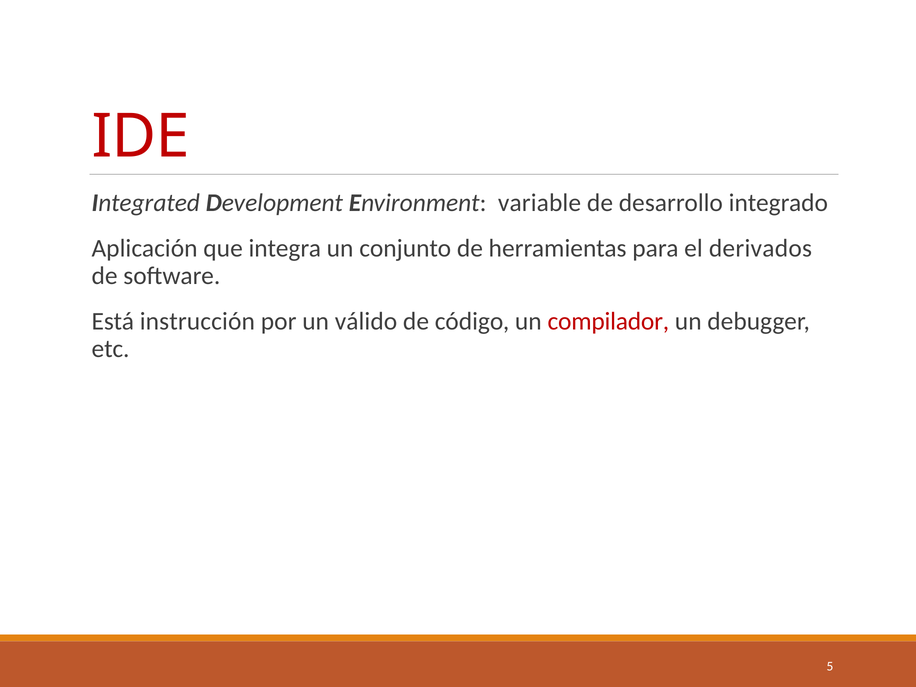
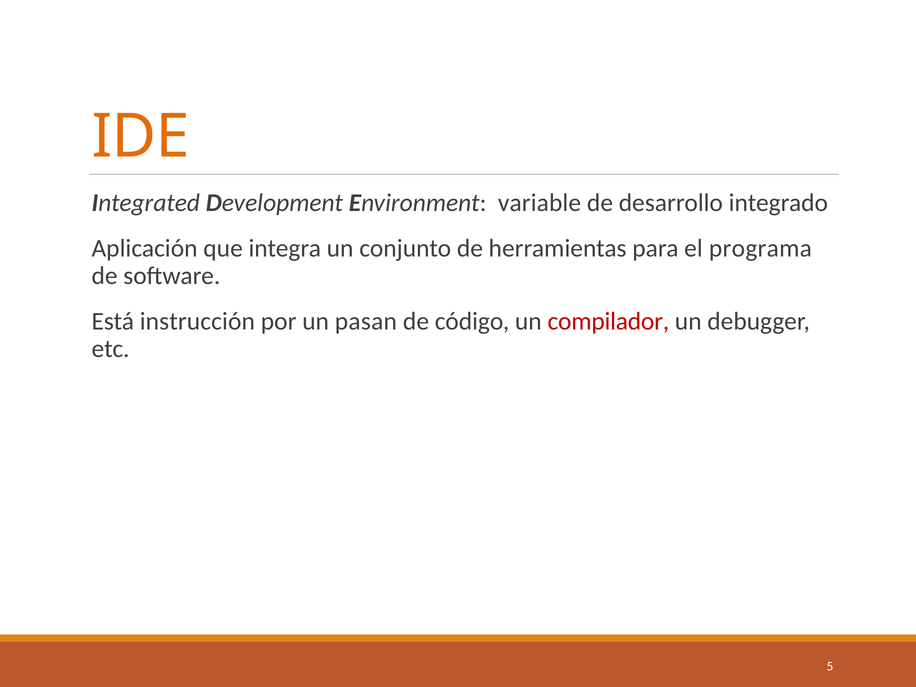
IDE colour: red -> orange
derivados: derivados -> programa
válido: válido -> pasan
